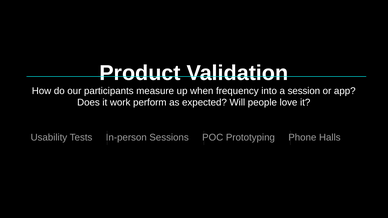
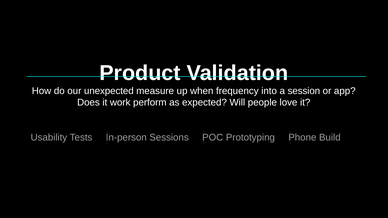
participants: participants -> unexpected
Halls: Halls -> Build
